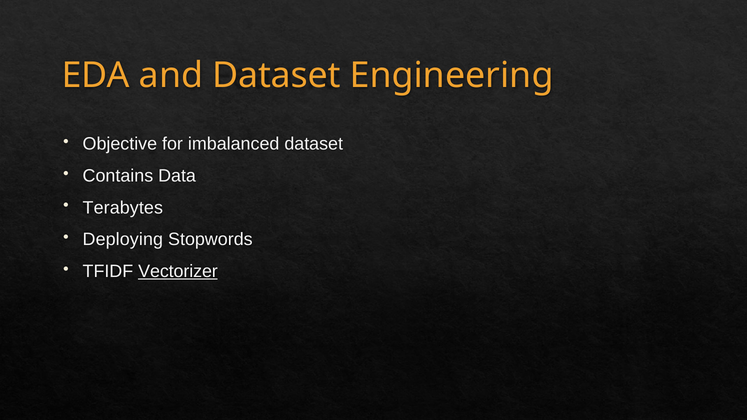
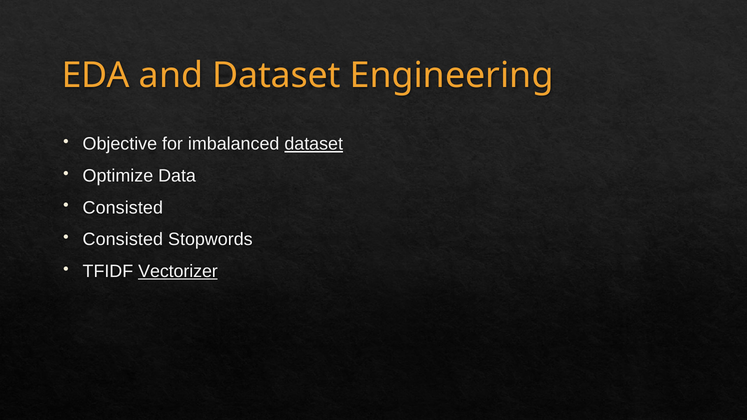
dataset at (314, 144) underline: none -> present
Contains: Contains -> Optimize
Terabytes at (123, 208): Terabytes -> Consisted
Deploying at (123, 240): Deploying -> Consisted
